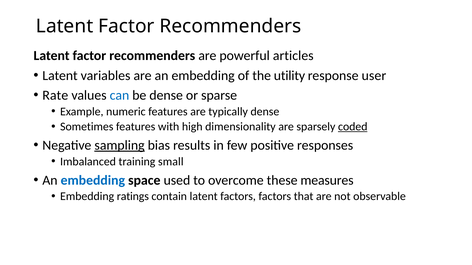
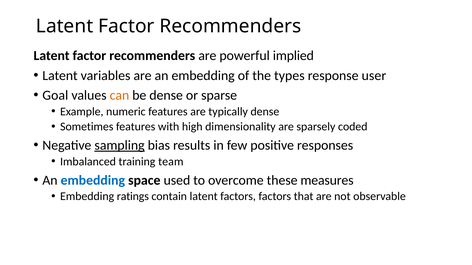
articles: articles -> implied
utility: utility -> types
Rate: Rate -> Goal
can colour: blue -> orange
coded underline: present -> none
small: small -> team
